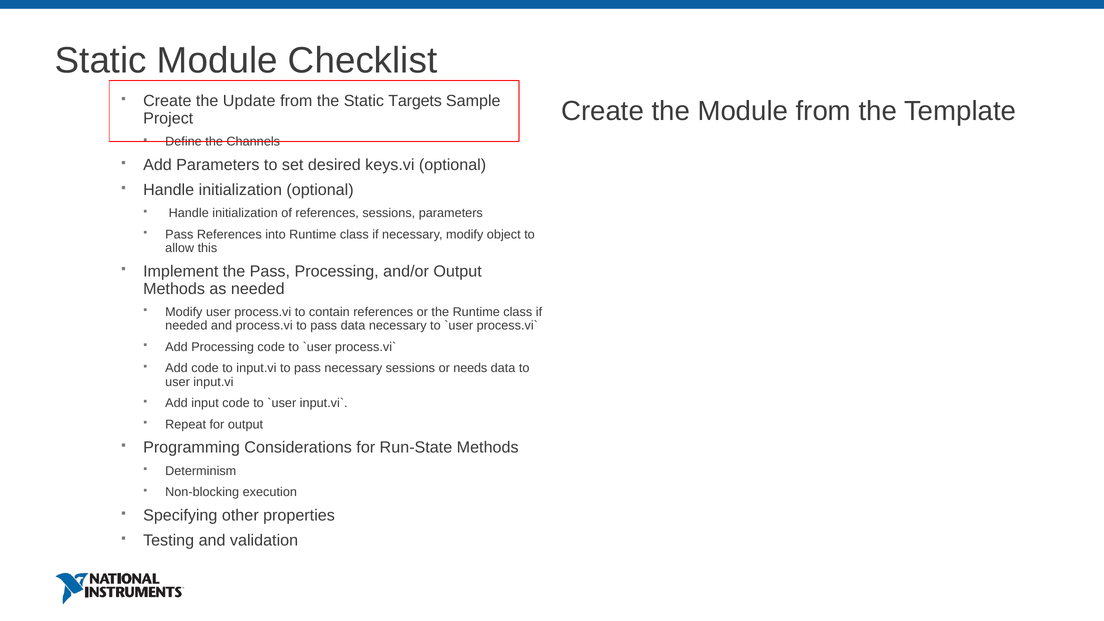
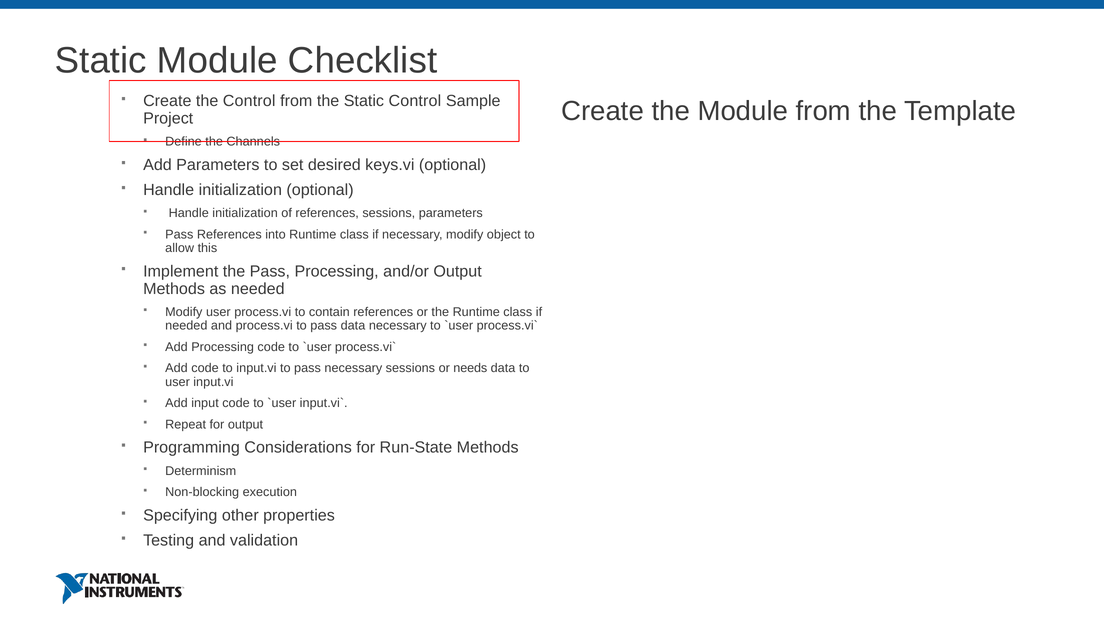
the Update: Update -> Control
Static Targets: Targets -> Control
